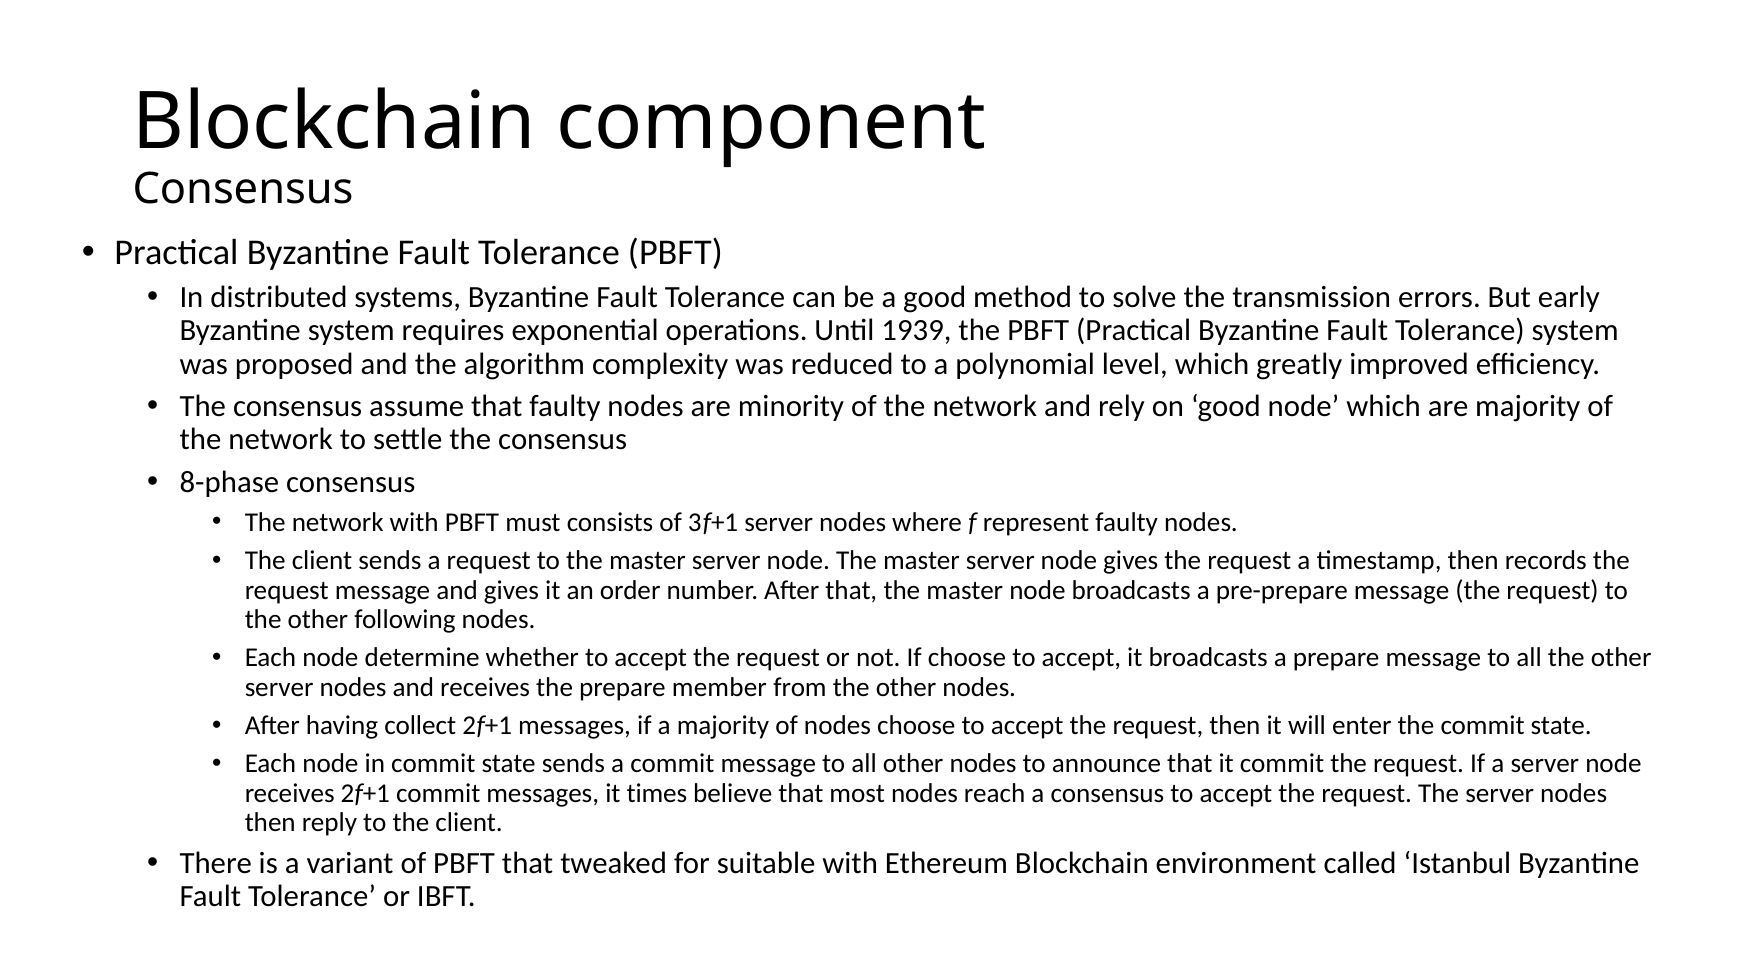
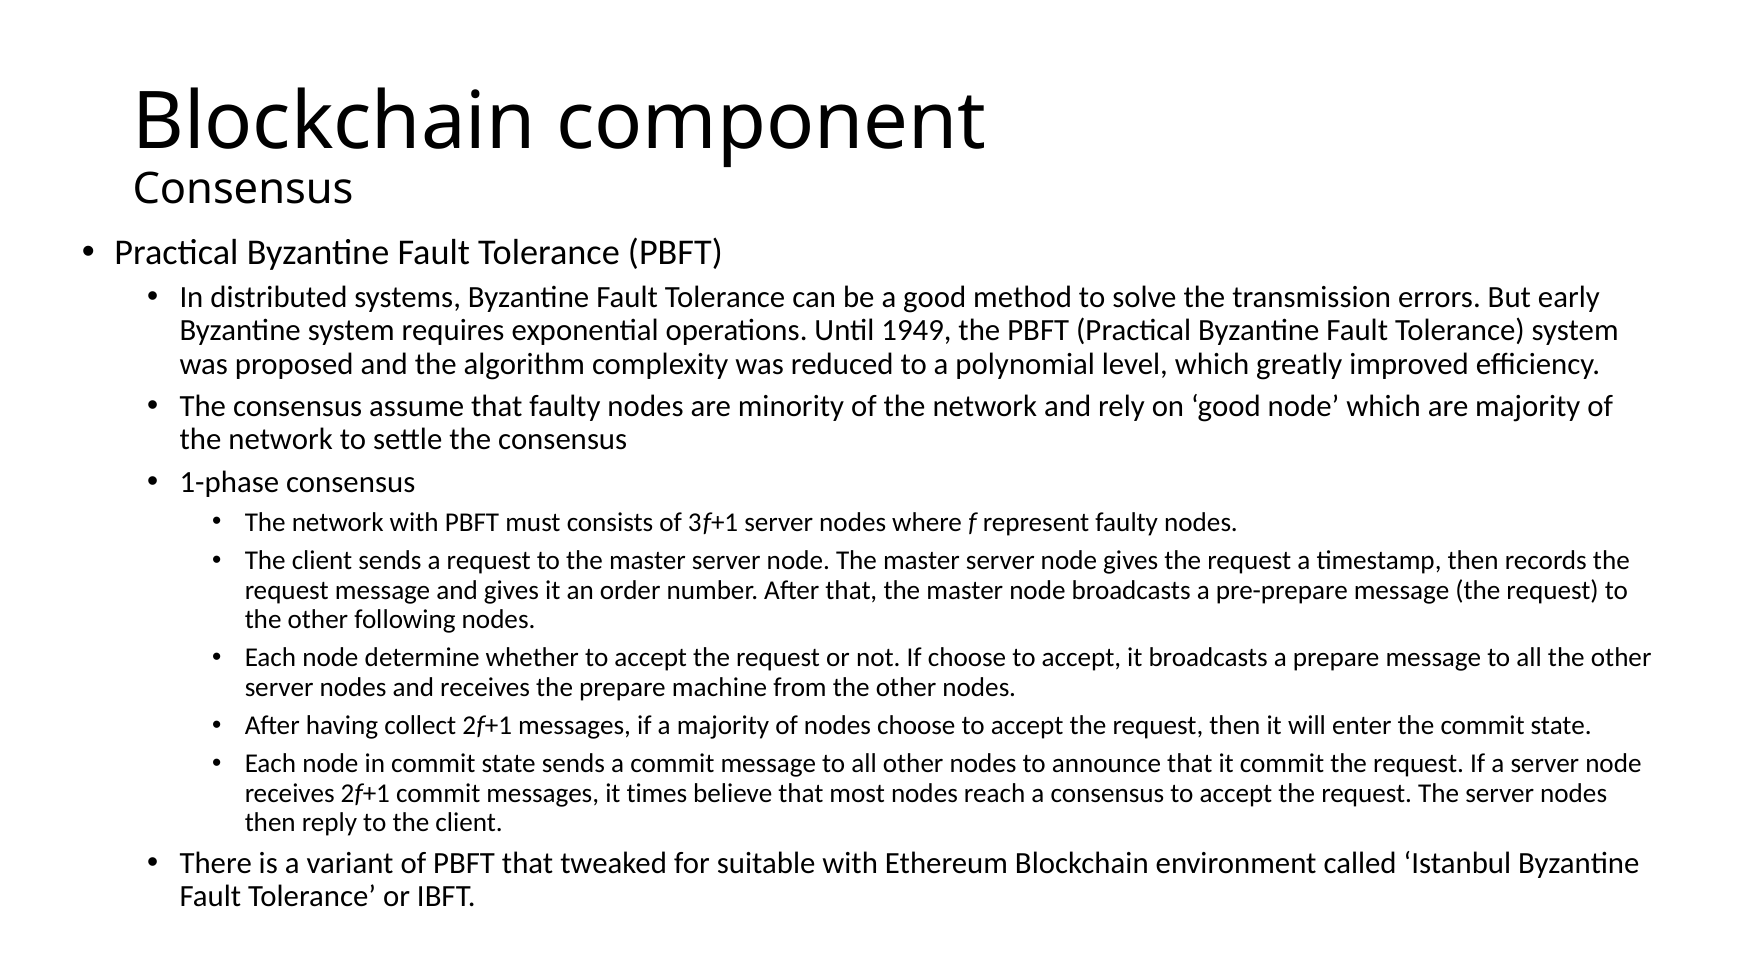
1939: 1939 -> 1949
8-phase: 8-phase -> 1-phase
member: member -> machine
